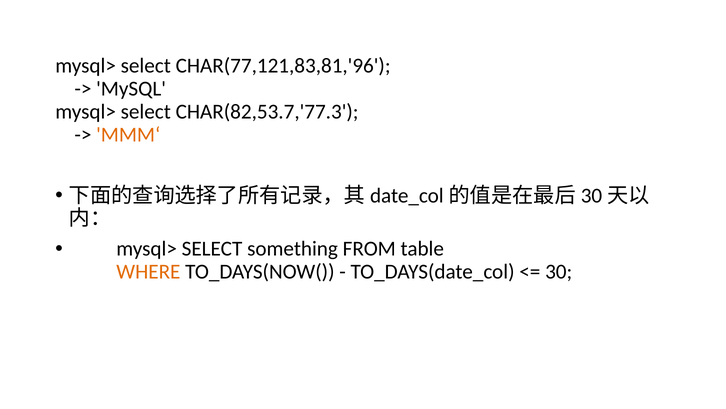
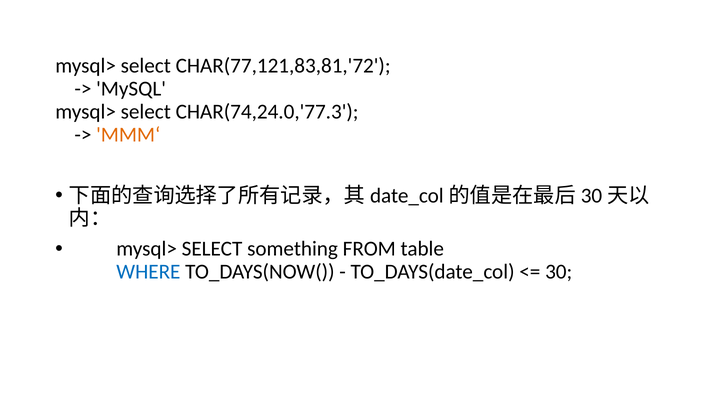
CHAR(77,121,83,81,'96: CHAR(77,121,83,81,'96 -> CHAR(77,121,83,81,'72
CHAR(82,53.7,'77.3: CHAR(82,53.7,'77.3 -> CHAR(74,24.0,'77.3
WHERE colour: orange -> blue
